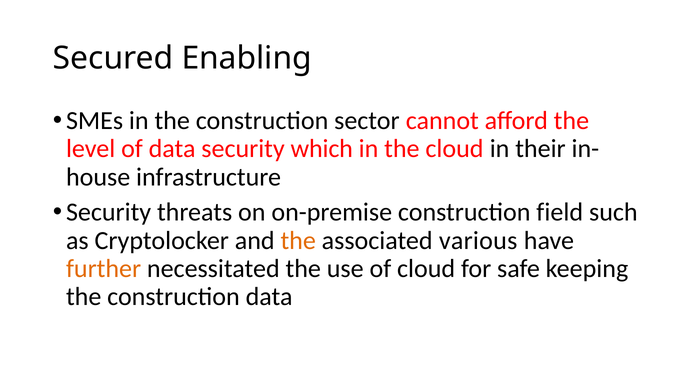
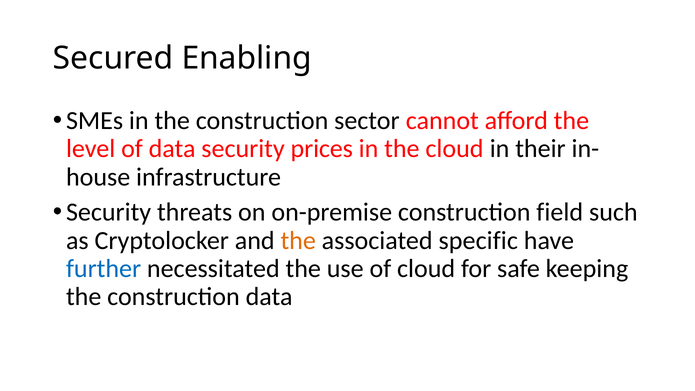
which: which -> prices
various: various -> specific
further colour: orange -> blue
